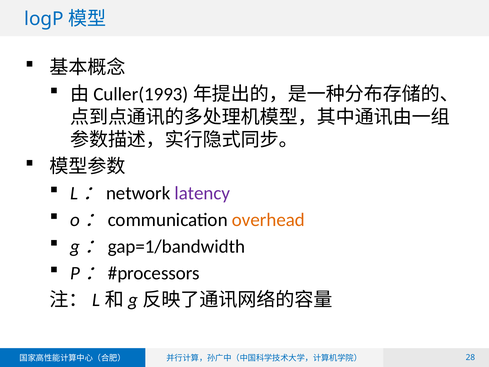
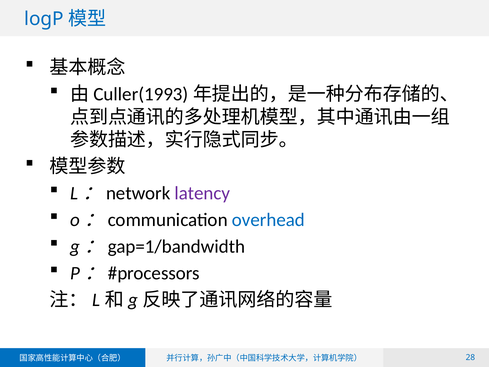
overhead colour: orange -> blue
